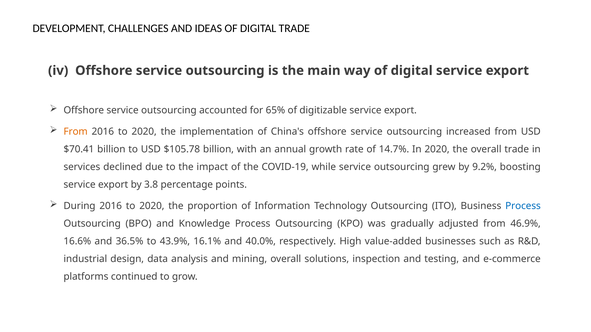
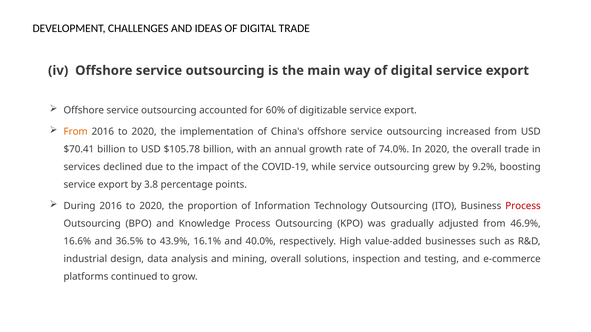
65%: 65% -> 60%
14.7%: 14.7% -> 74.0%
Process at (523, 206) colour: blue -> red
